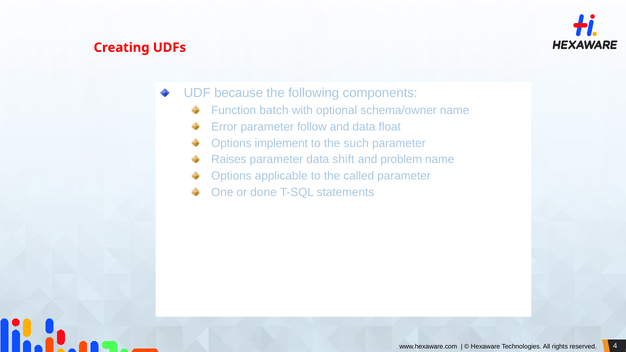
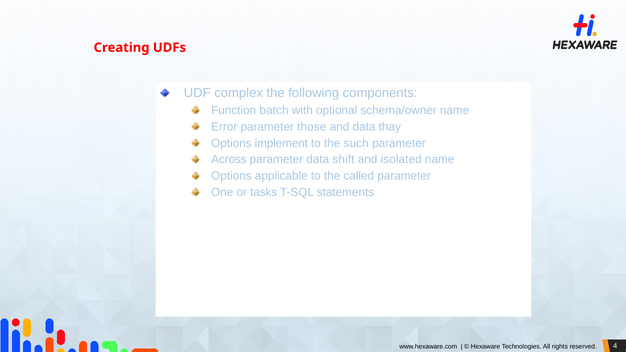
because: because -> complex
follow: follow -> those
float: float -> thay
Raises: Raises -> Across
problem: problem -> isolated
done: done -> tasks
